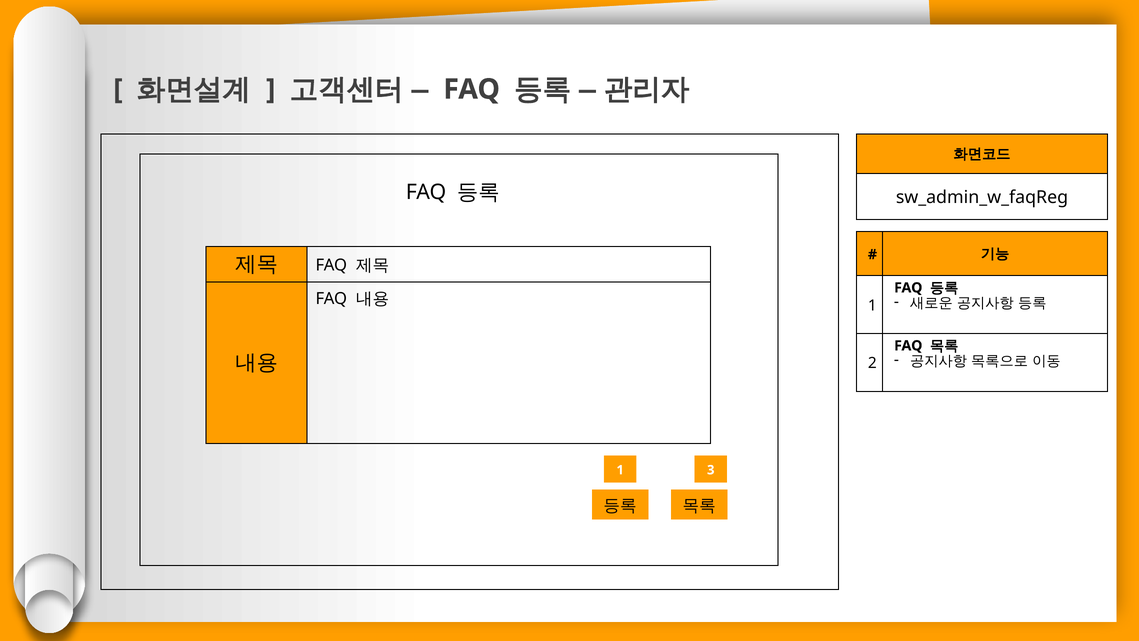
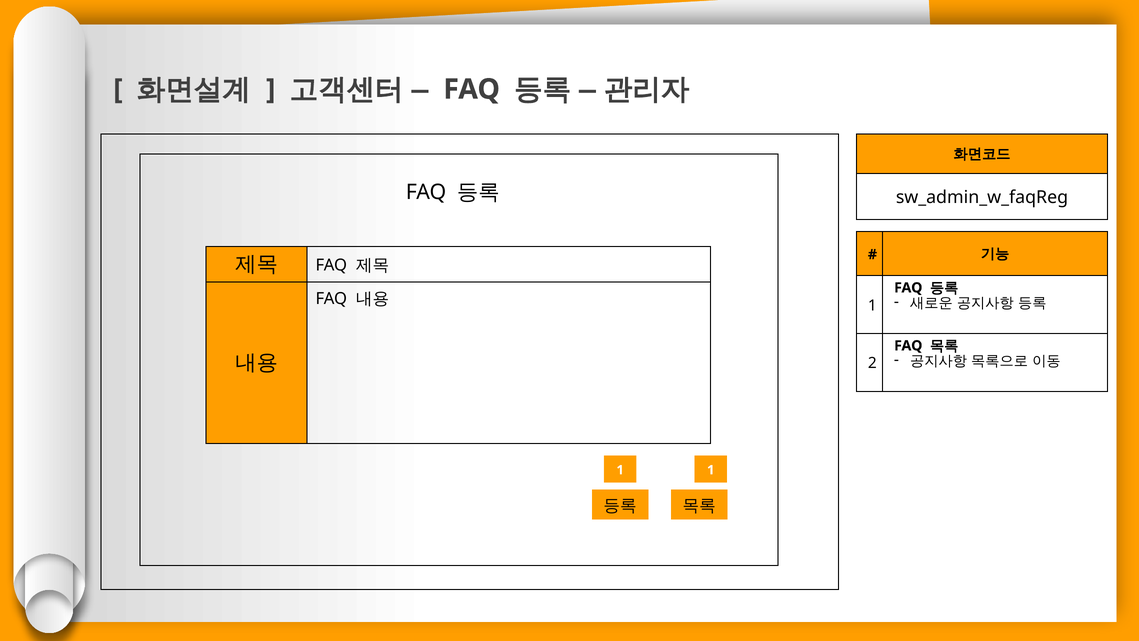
1 3: 3 -> 1
